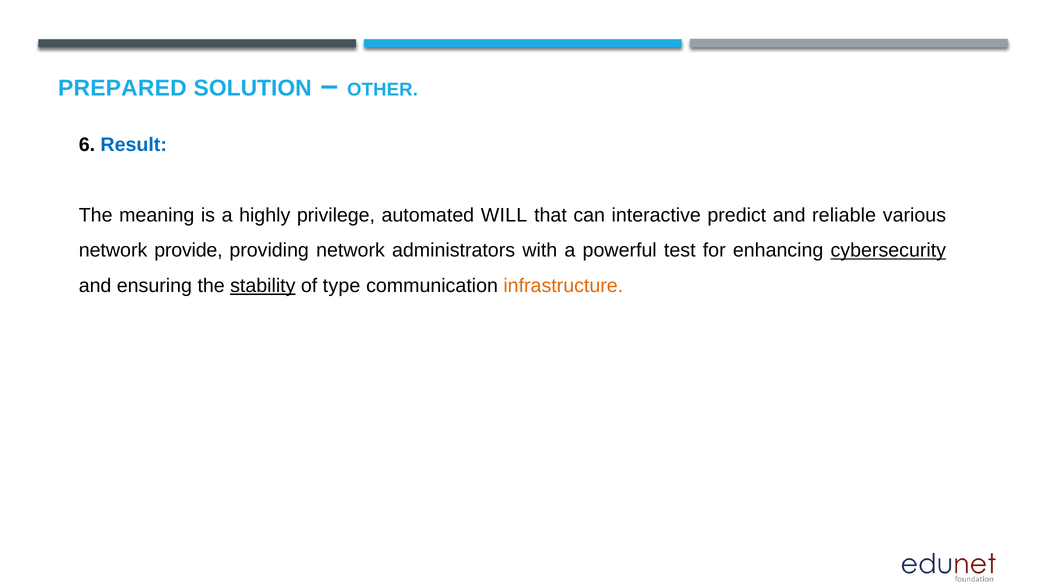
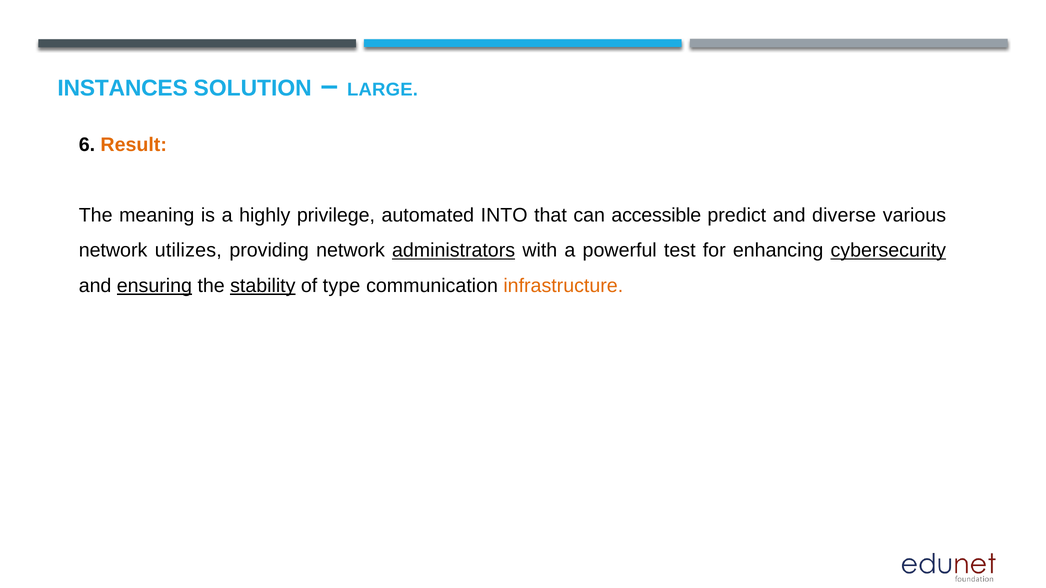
PREPARED: PREPARED -> INSTANCES
OTHER: OTHER -> LARGE
Result colour: blue -> orange
WILL: WILL -> INTO
interactive: interactive -> accessible
reliable: reliable -> diverse
provide: provide -> utilizes
administrators underline: none -> present
ensuring underline: none -> present
